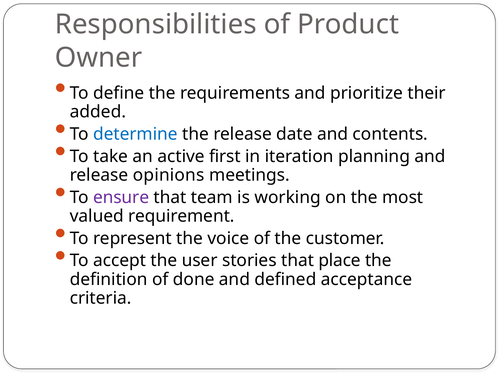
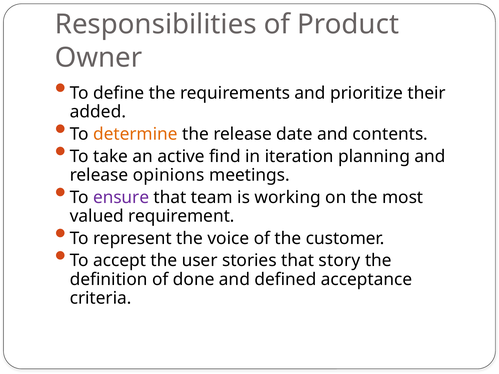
determine colour: blue -> orange
first: first -> find
place: place -> story
